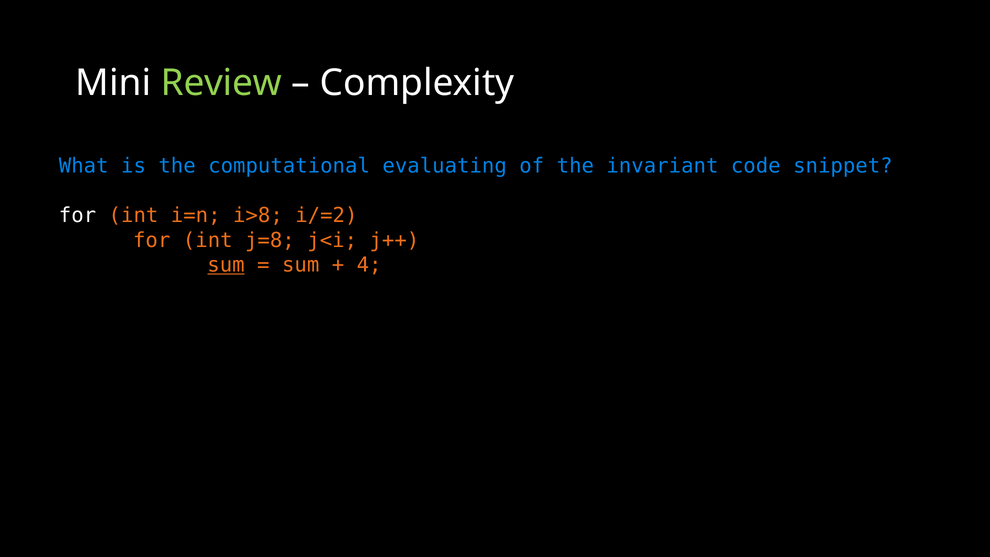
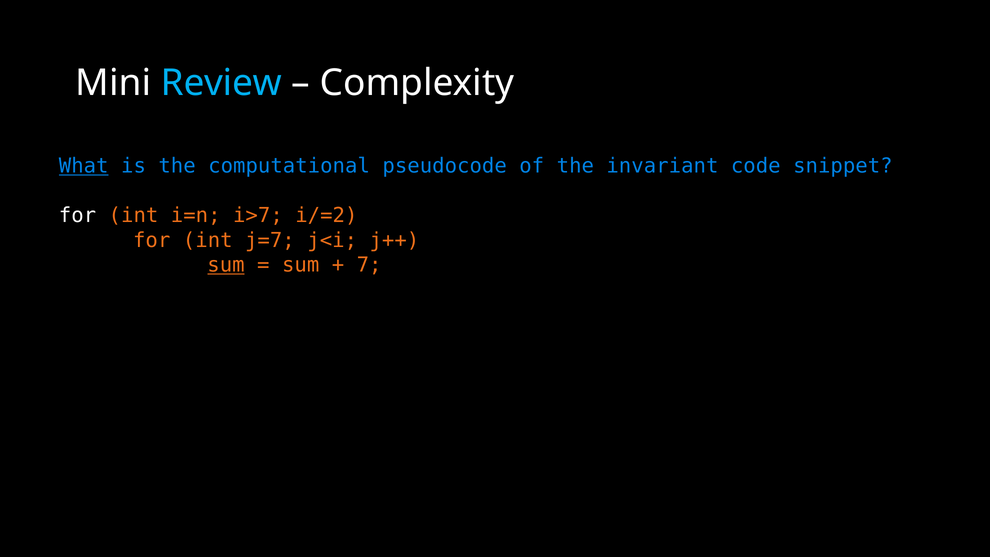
Review colour: light green -> light blue
What underline: none -> present
evaluating: evaluating -> pseudocode
i>8: i>8 -> i>7
j=8: j=8 -> j=7
4: 4 -> 7
